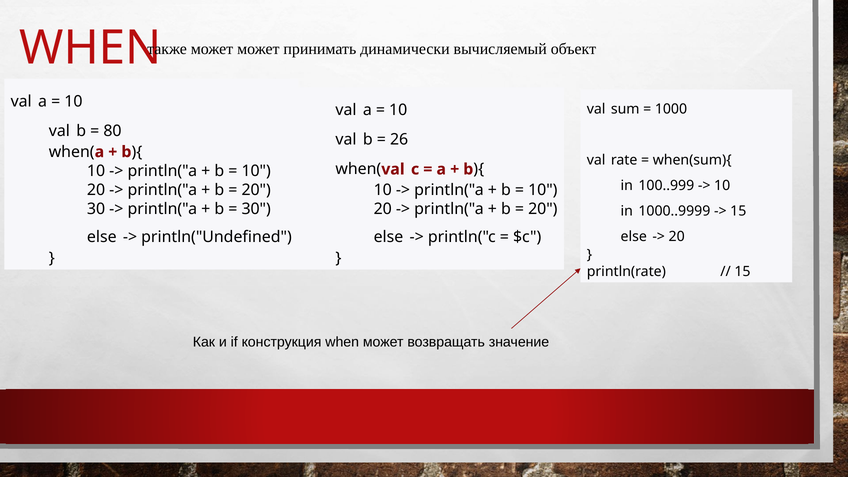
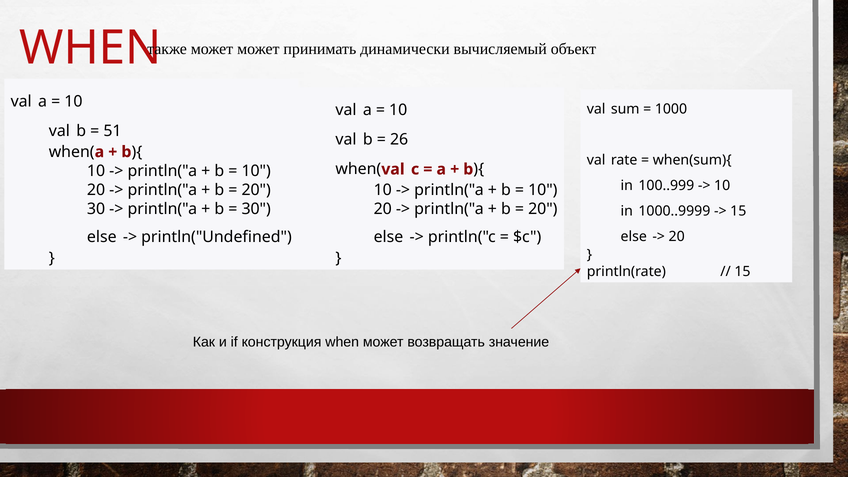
80: 80 -> 51
